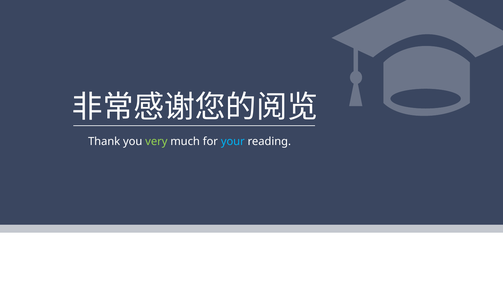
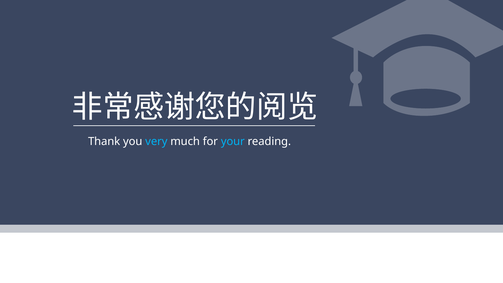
very colour: light green -> light blue
